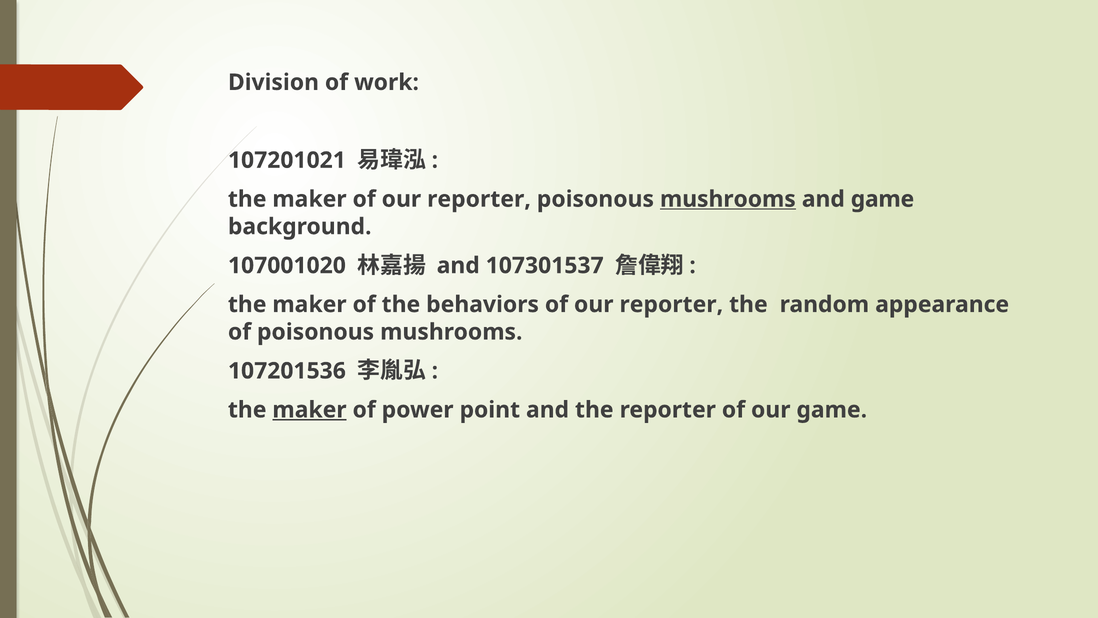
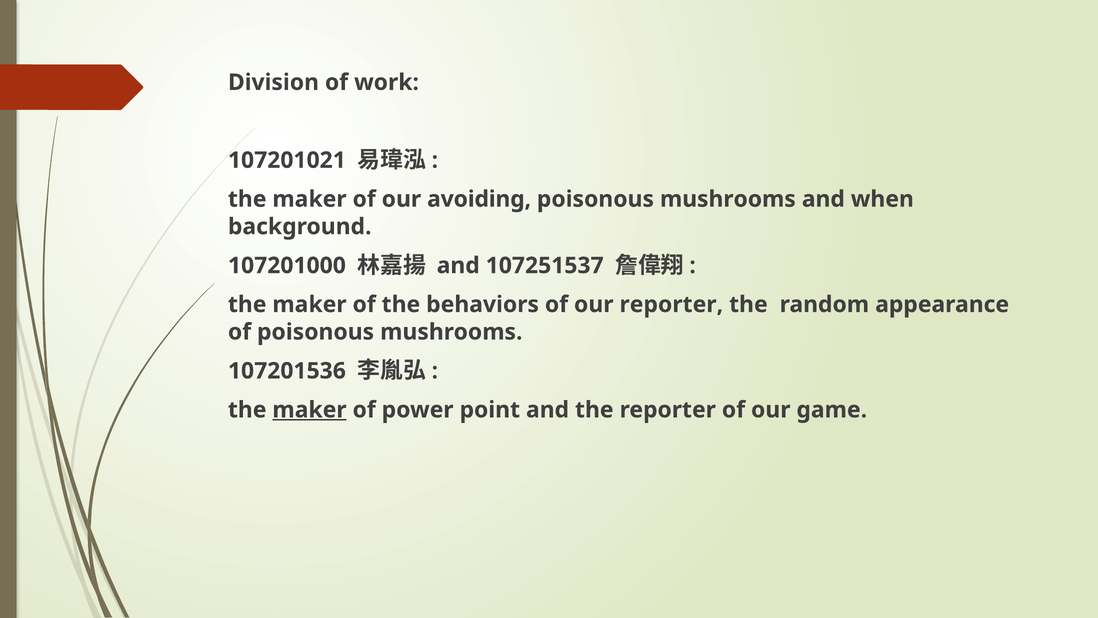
maker of our reporter: reporter -> avoiding
mushrooms at (728, 199) underline: present -> none
and game: game -> when
107001020: 107001020 -> 107201000
107301537: 107301537 -> 107251537
